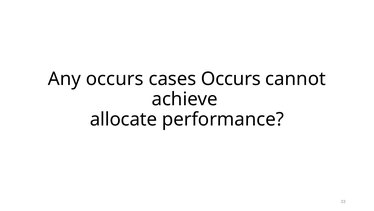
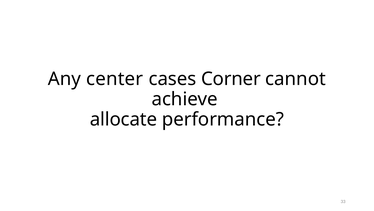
Any occurs: occurs -> center
cases Occurs: Occurs -> Corner
